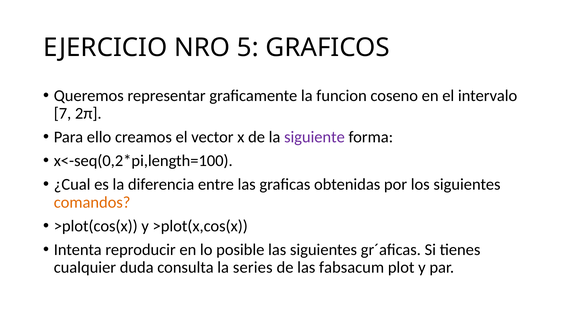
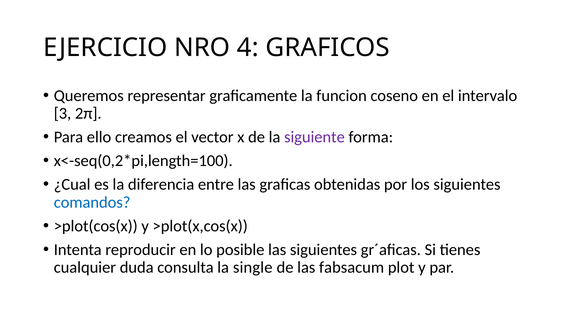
5: 5 -> 4
7: 7 -> 3
comandos colour: orange -> blue
series: series -> single
